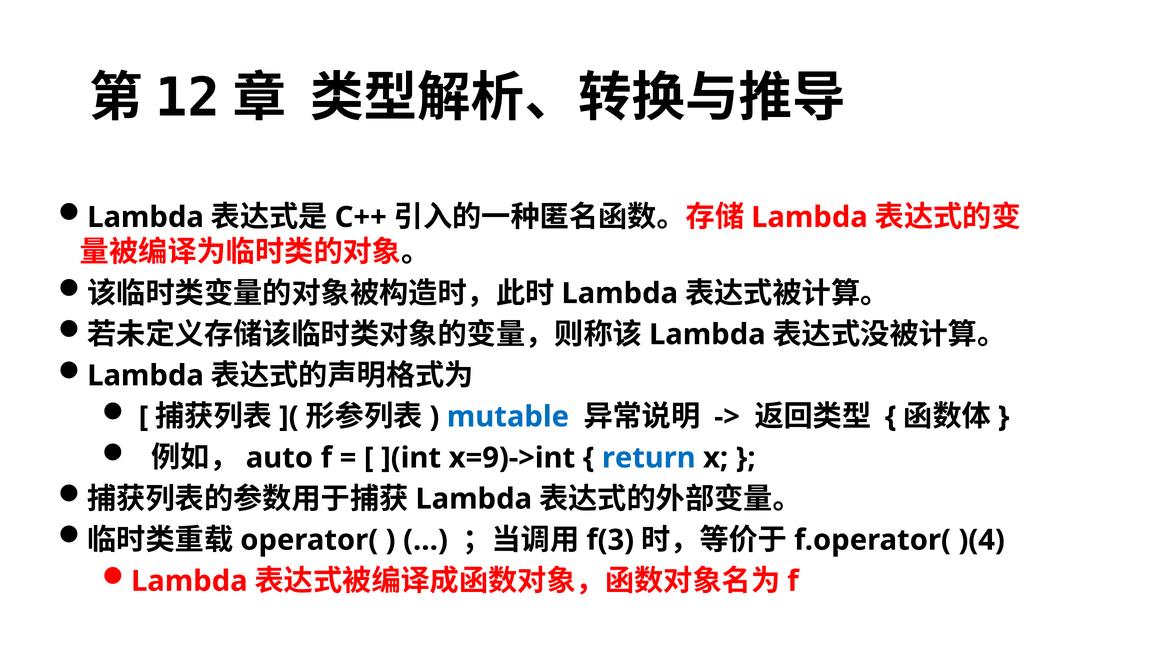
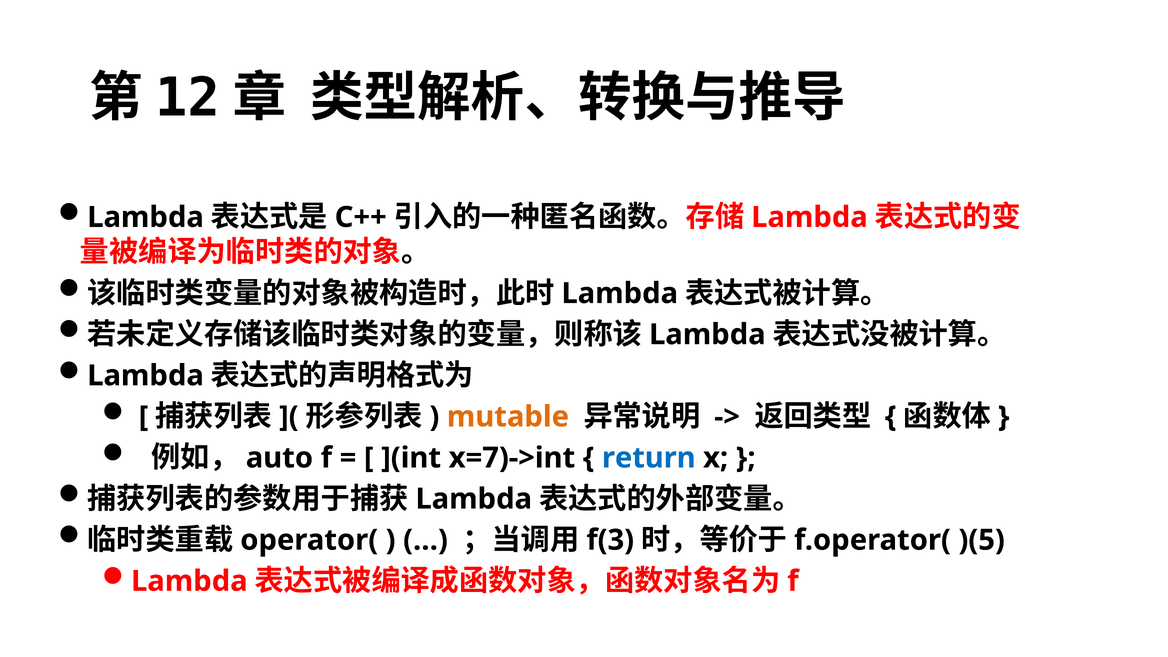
mutable colour: blue -> orange
x=9)->int: x=9)->int -> x=7)->int
)(4: )(4 -> )(5
